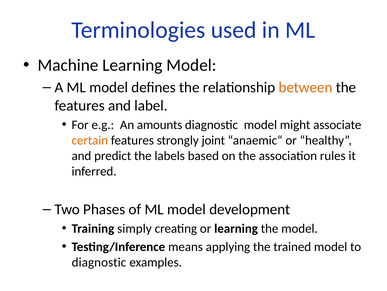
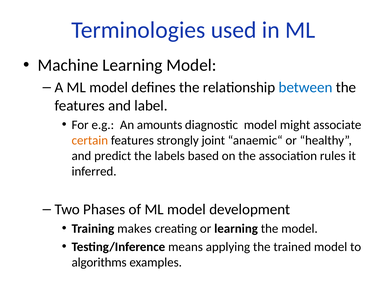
between colour: orange -> blue
simply: simply -> makes
diagnostic at (99, 262): diagnostic -> algorithms
